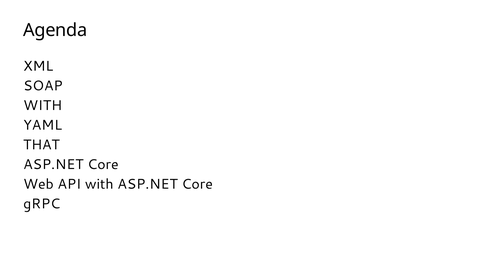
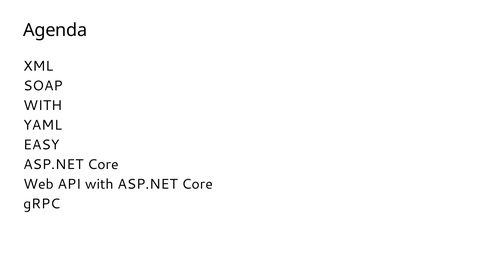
THAT: THAT -> EASY
